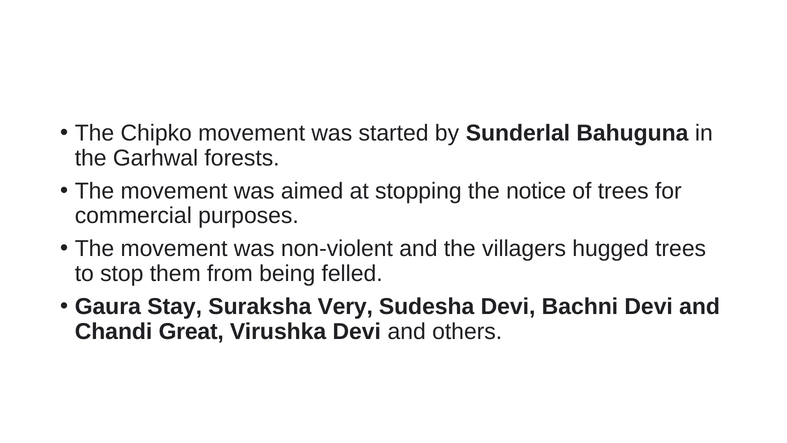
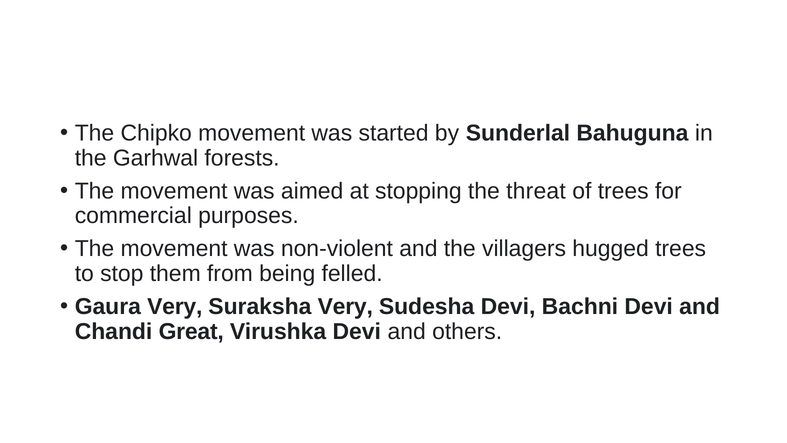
notice: notice -> threat
Gaura Stay: Stay -> Very
